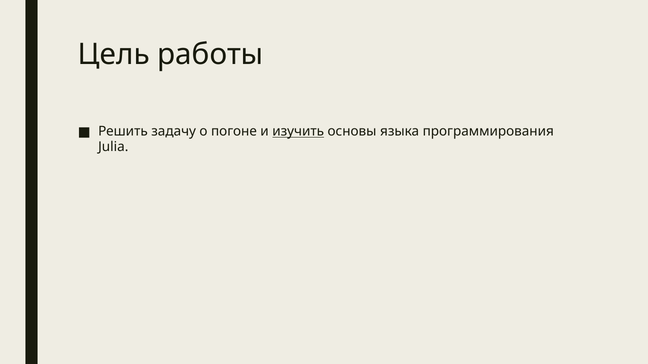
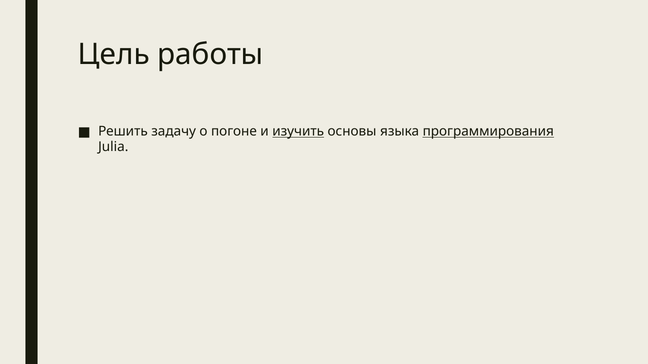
программирования underline: none -> present
